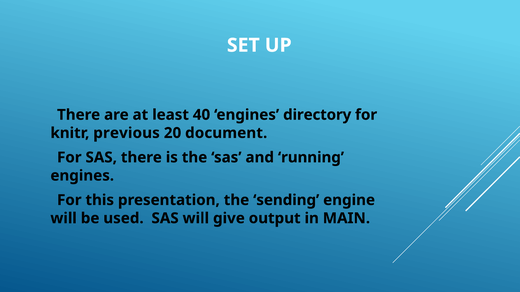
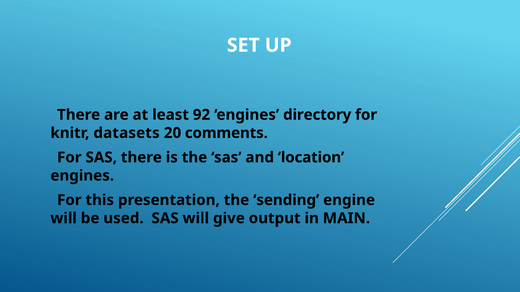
40: 40 -> 92
previous: previous -> datasets
document: document -> comments
running: running -> location
